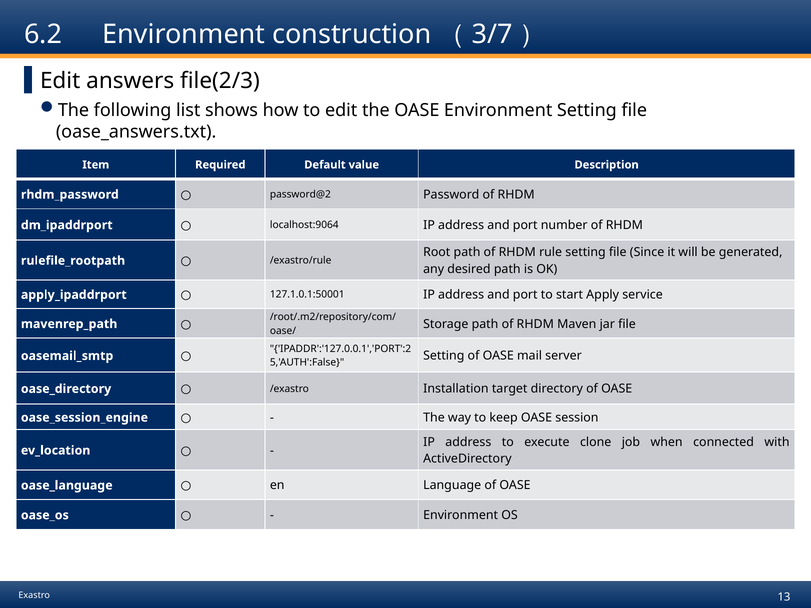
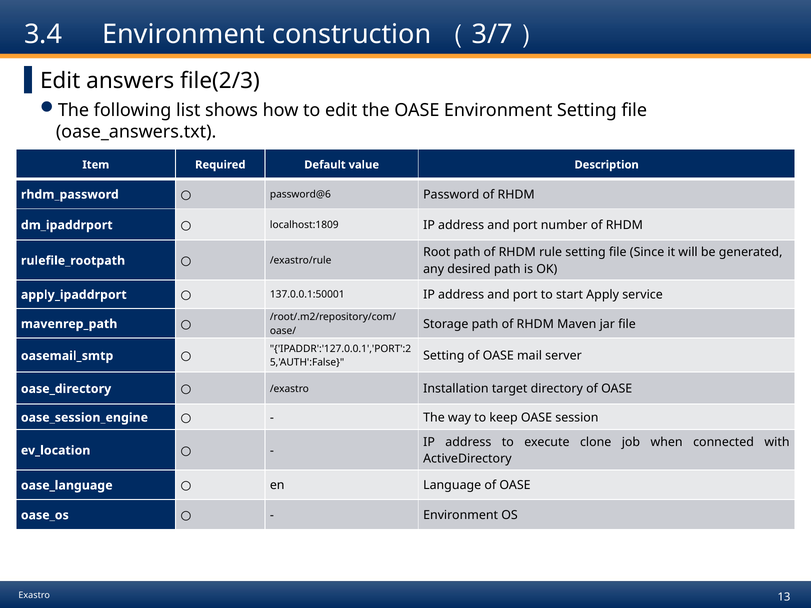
6.2: 6.2 -> 3.4
password@2: password@2 -> password@6
localhost:9064: localhost:9064 -> localhost:1809
127.1.0.1:50001: 127.1.0.1:50001 -> 137.0.0.1:50001
